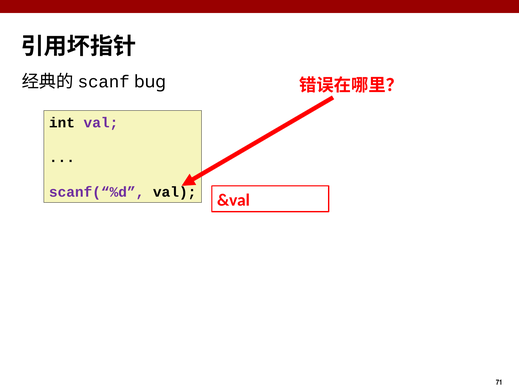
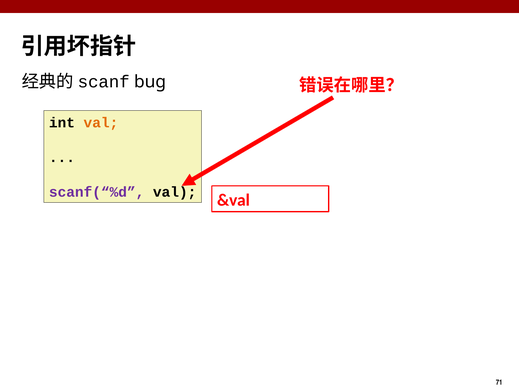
val at (101, 123) colour: purple -> orange
